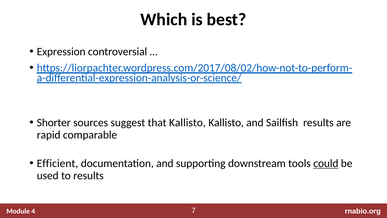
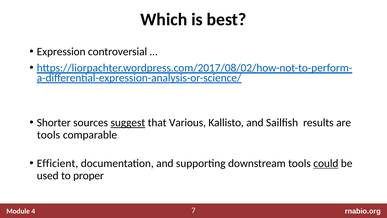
suggest underline: none -> present
that Kallisto: Kallisto -> Various
rapid at (49, 135): rapid -> tools
to results: results -> proper
